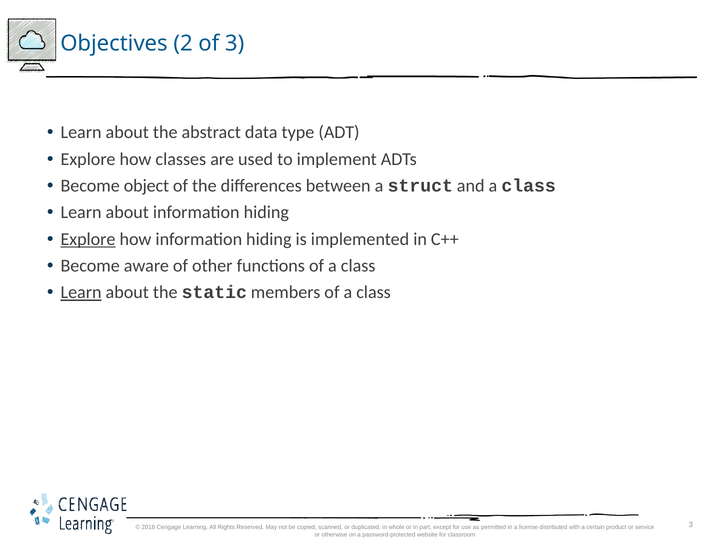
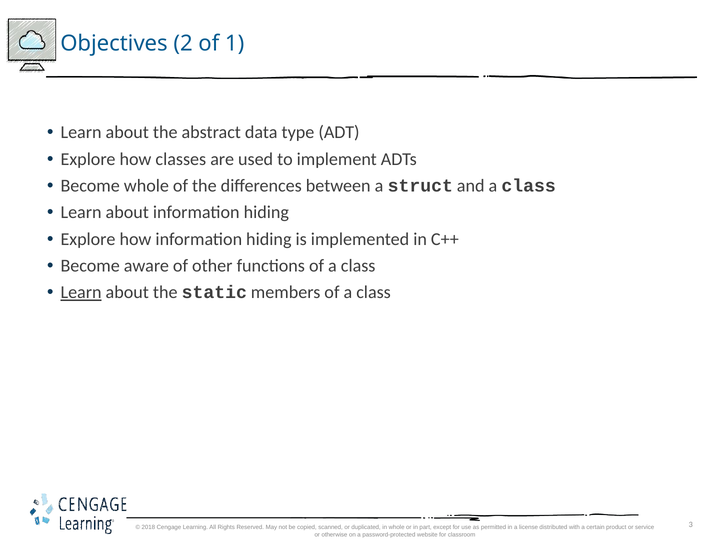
of 3: 3 -> 1
Become object: object -> whole
Explore at (88, 239) underline: present -> none
